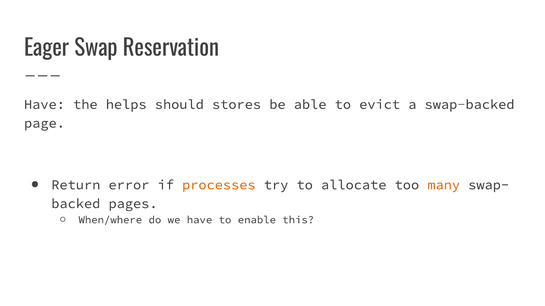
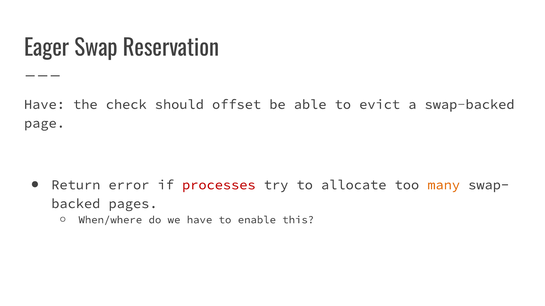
helps: helps -> check
stores: stores -> offset
processes colour: orange -> red
